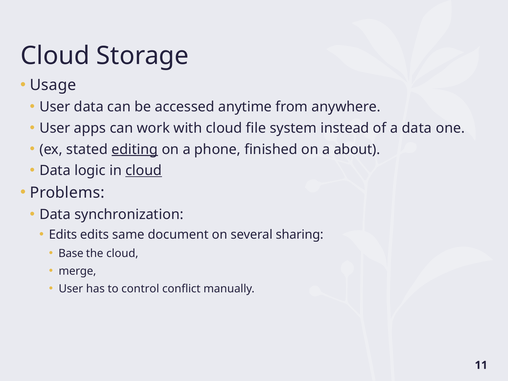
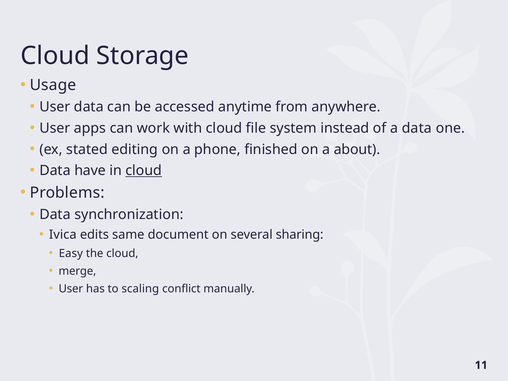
editing underline: present -> none
logic: logic -> have
Edits at (63, 235): Edits -> Ivica
Base: Base -> Easy
control: control -> scaling
